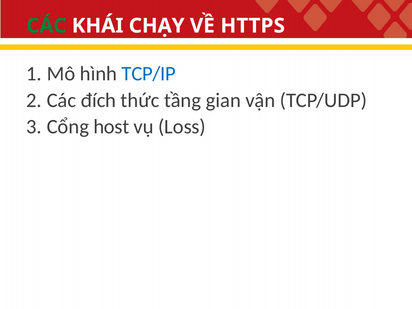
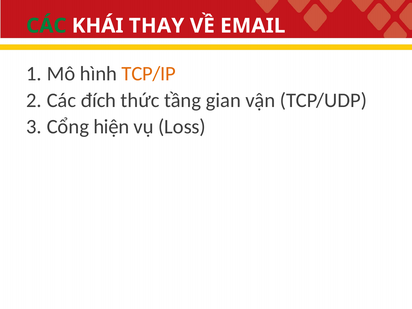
CHẠY: CHẠY -> THAY
HTTPS: HTTPS -> EMAIL
TCP/IP colour: blue -> orange
host: host -> hiện
